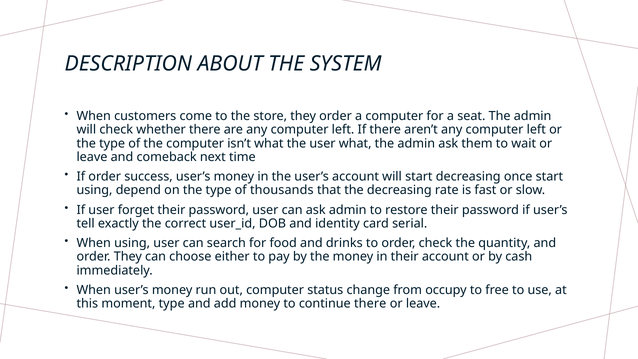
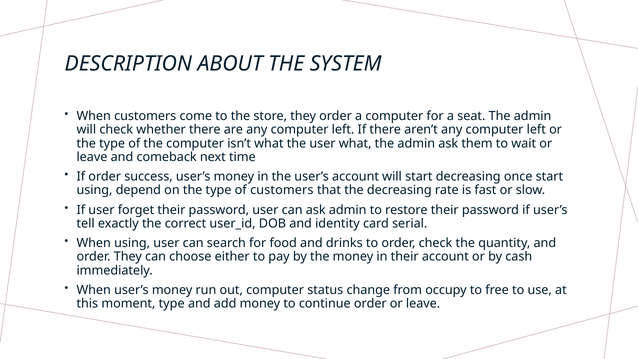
of thousands: thousands -> customers
continue there: there -> order
